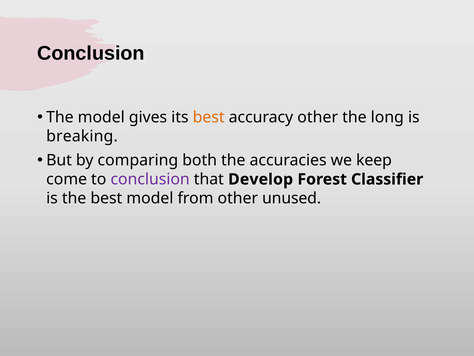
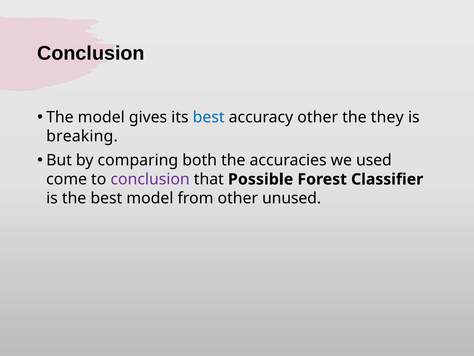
best at (209, 117) colour: orange -> blue
long: long -> they
keep: keep -> used
Develop: Develop -> Possible
